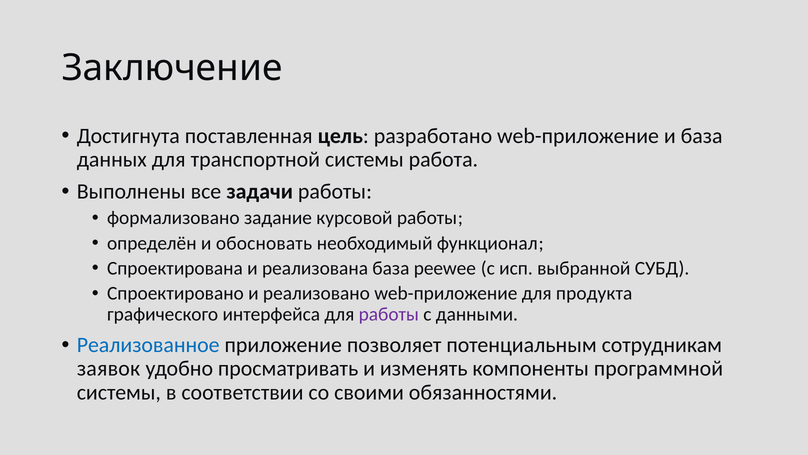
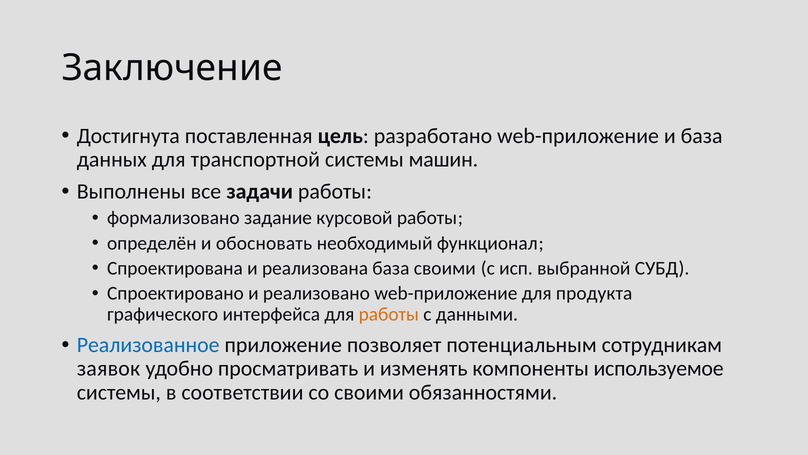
работа: работа -> машин
база peewee: peewee -> своими
работы at (389, 314) colour: purple -> orange
программной: программной -> используемое
